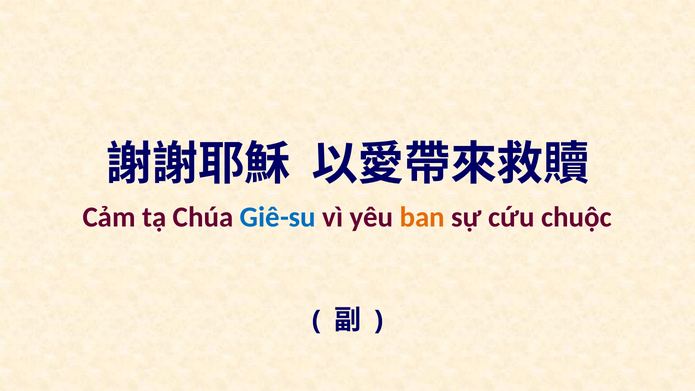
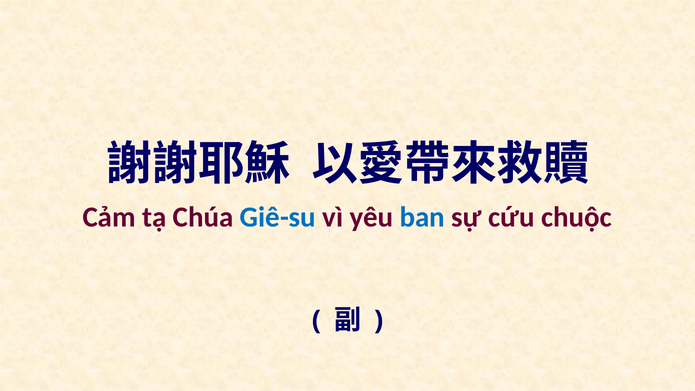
ban colour: orange -> blue
